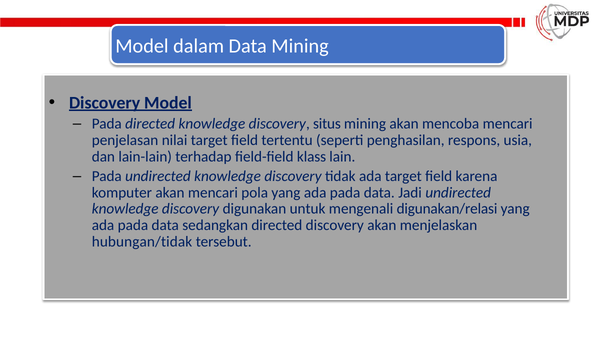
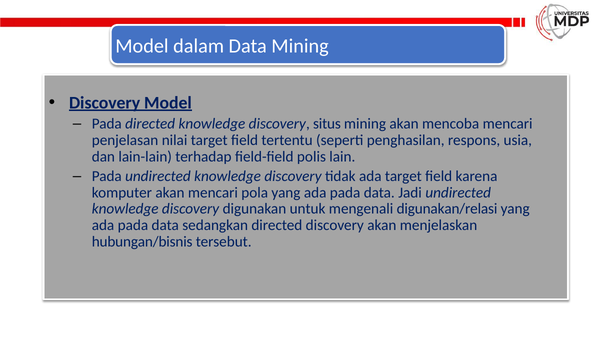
klass: klass -> polis
hubungan/tidak: hubungan/tidak -> hubungan/bisnis
